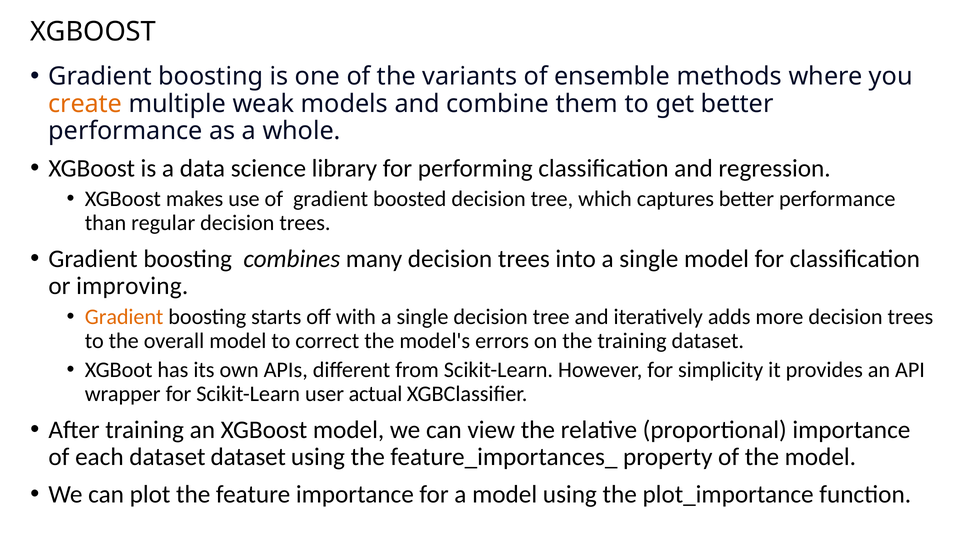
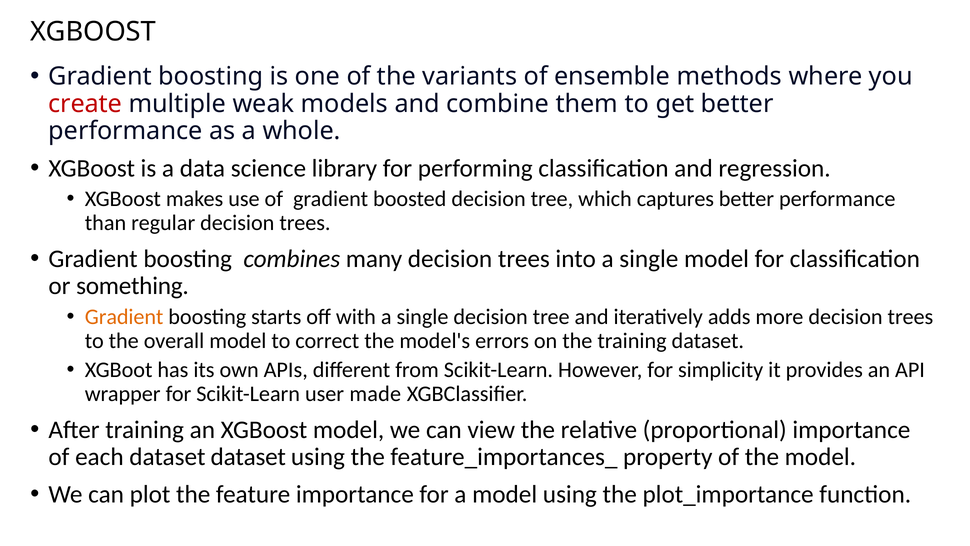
create colour: orange -> red
improving: improving -> something
actual: actual -> made
